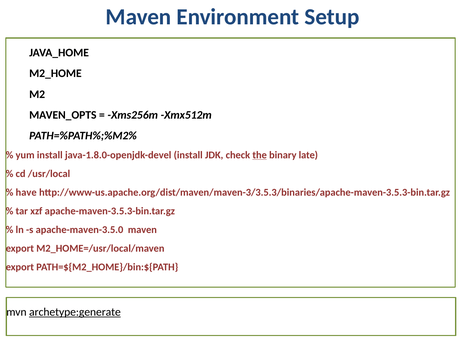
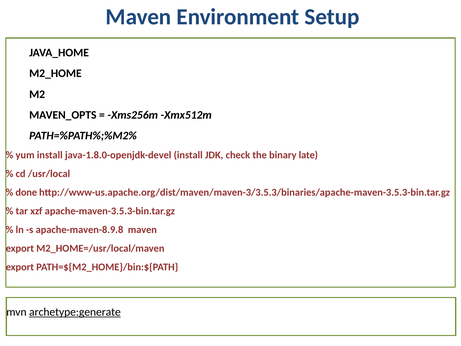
the underline: present -> none
have: have -> done
apache-maven-3.5.0: apache-maven-3.5.0 -> apache-maven-8.9.8
